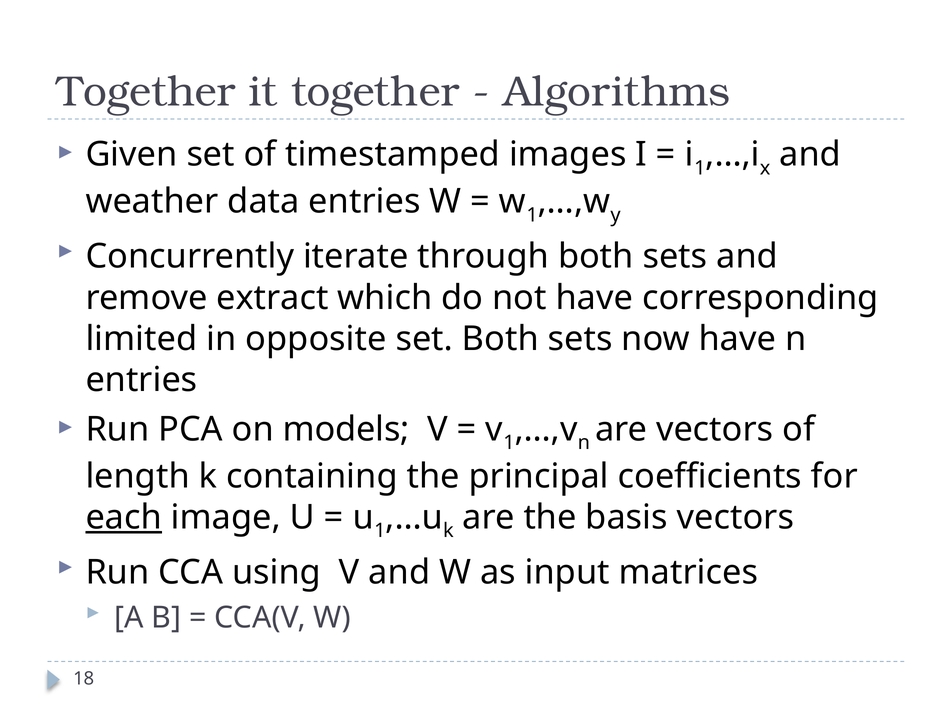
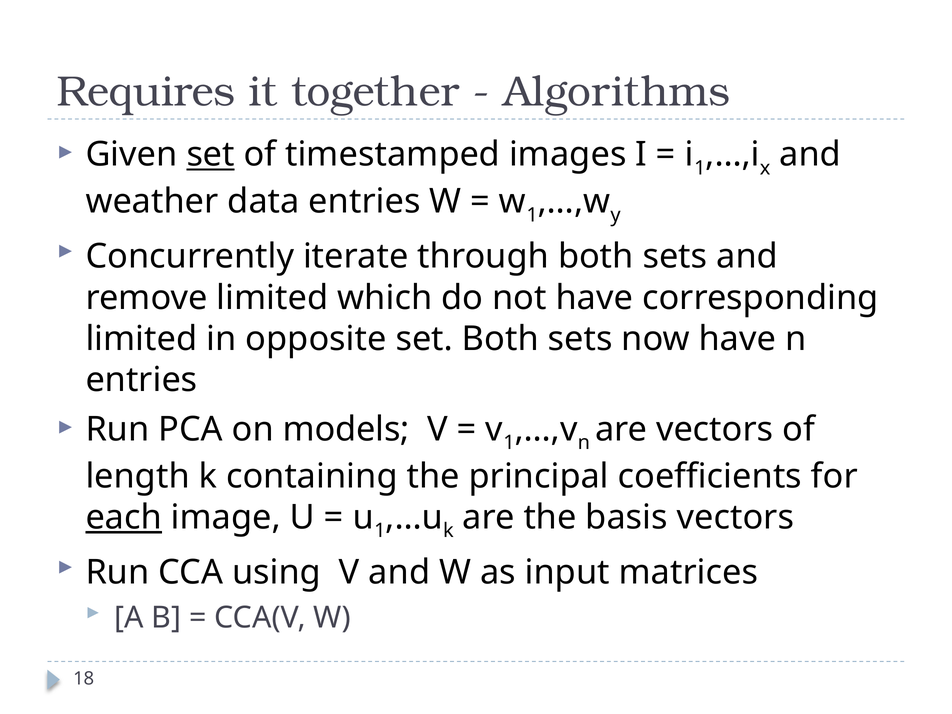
Together at (146, 92): Together -> Requires
set at (211, 155) underline: none -> present
remove extract: extract -> limited
